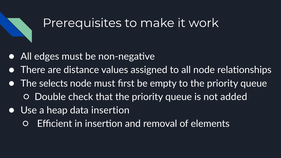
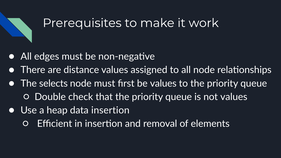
be empty: empty -> values
not added: added -> values
